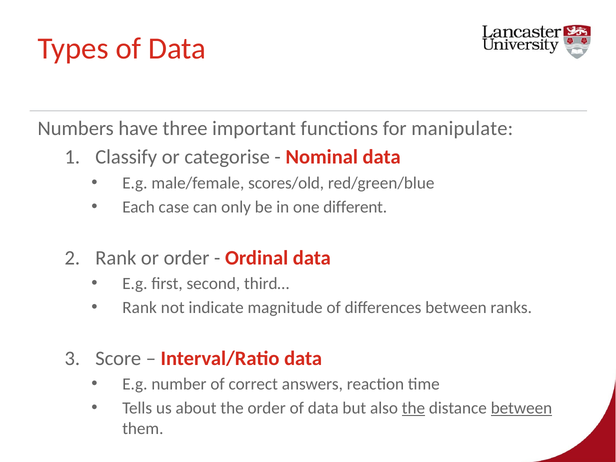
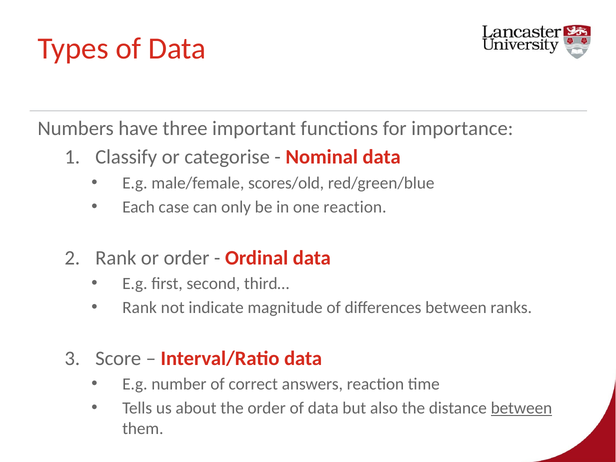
manipulate: manipulate -> importance
one different: different -> reaction
the at (413, 408) underline: present -> none
